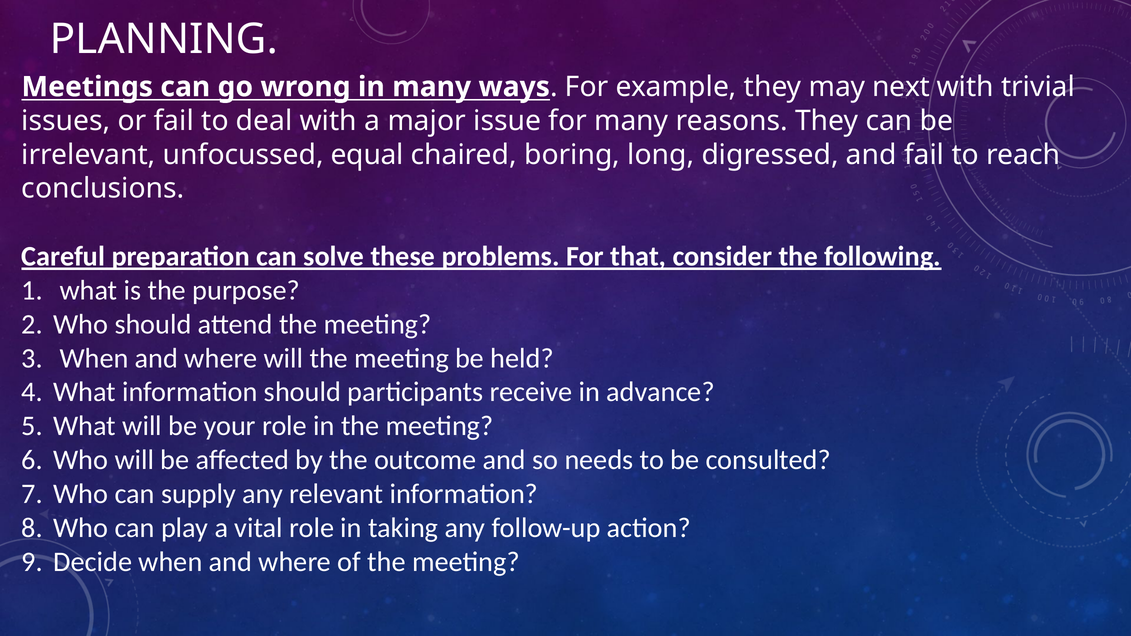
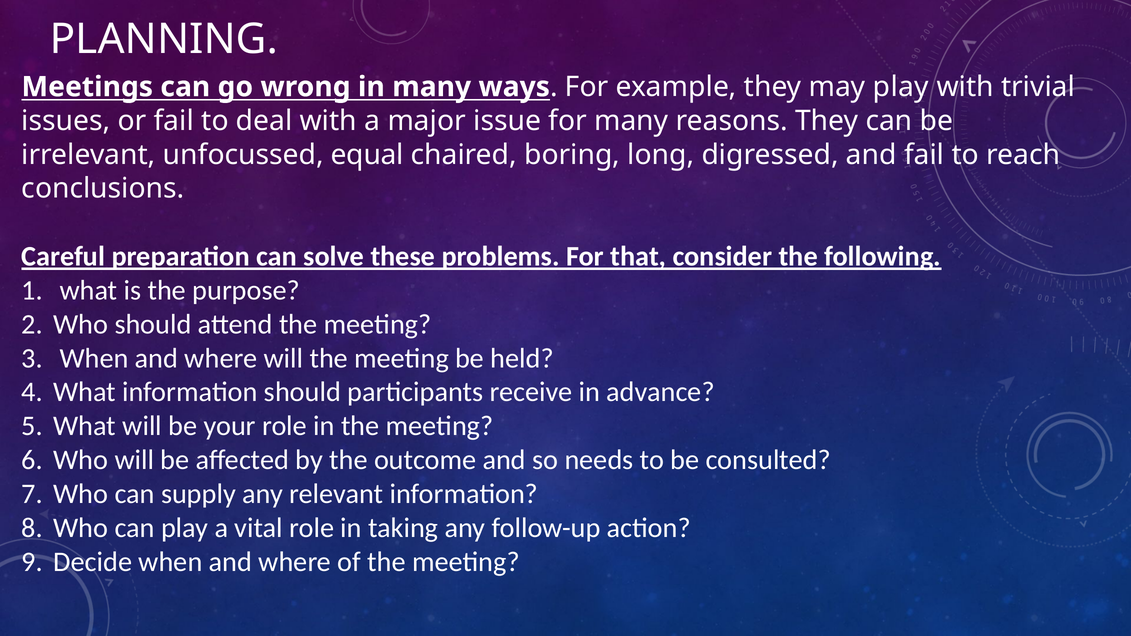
may next: next -> play
